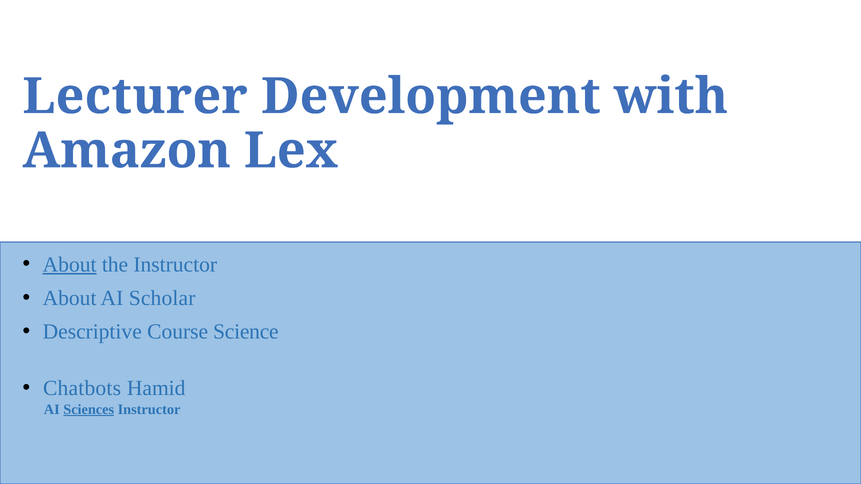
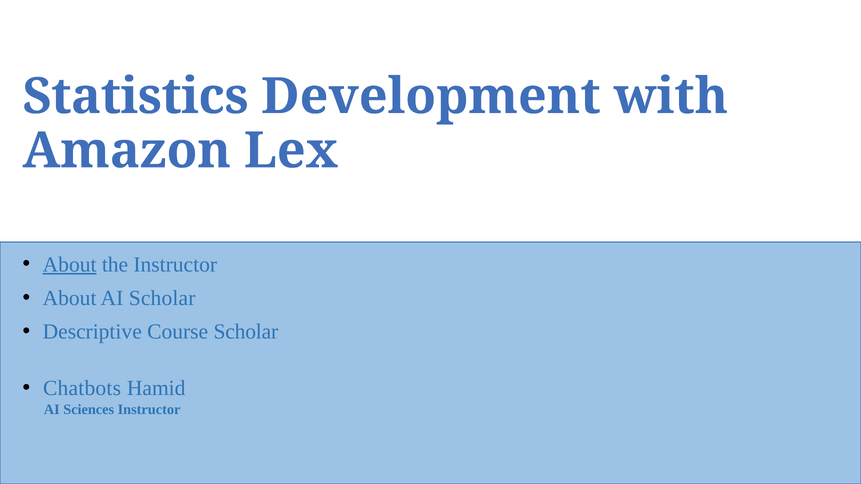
Lecturer: Lecturer -> Statistics
Course Science: Science -> Scholar
Sciences underline: present -> none
